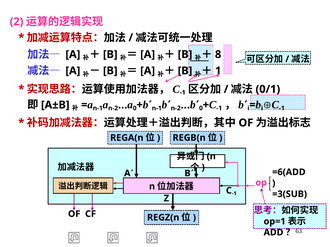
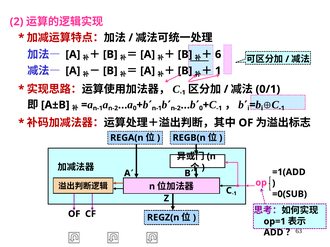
8: 8 -> 6
=6(ADD: =6(ADD -> =1(ADD
=3(SUB: =3(SUB -> =0(SUB
